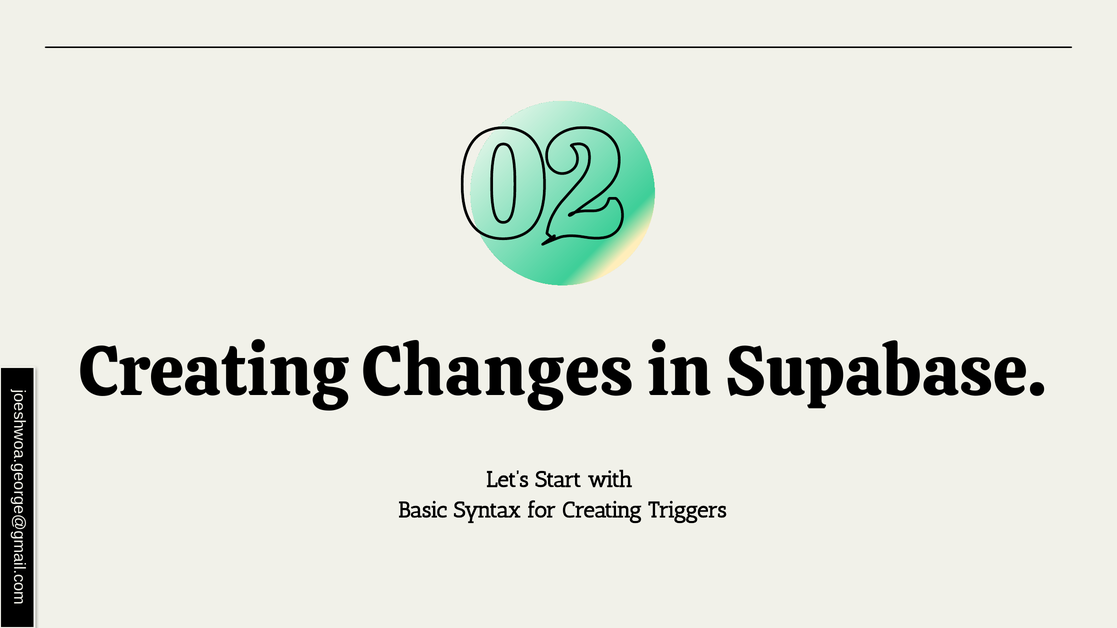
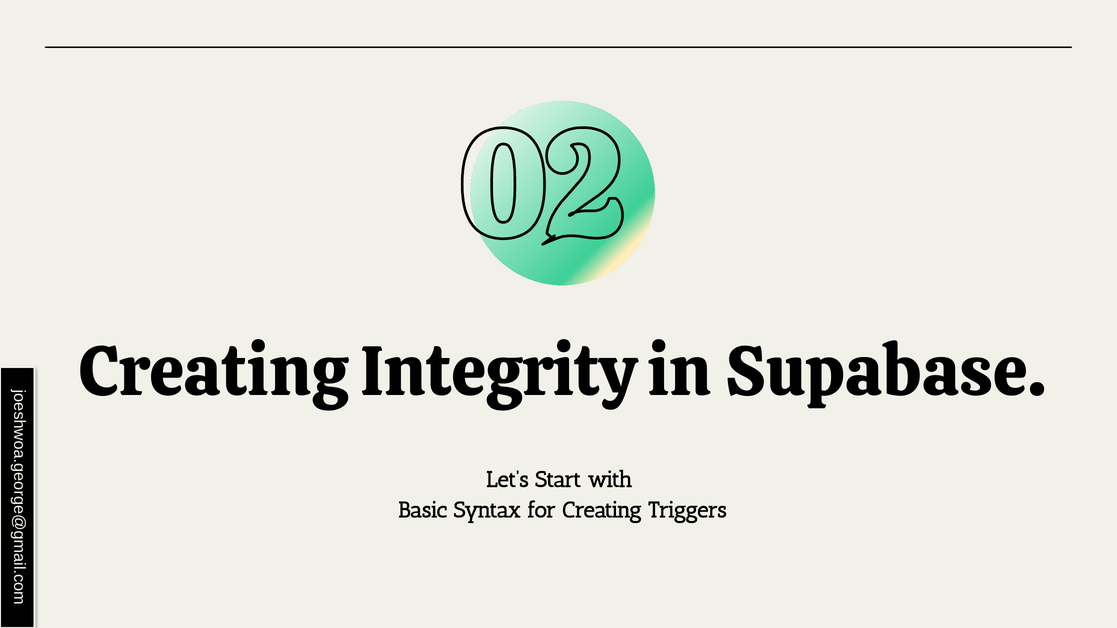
Changes: Changes -> Integrity
